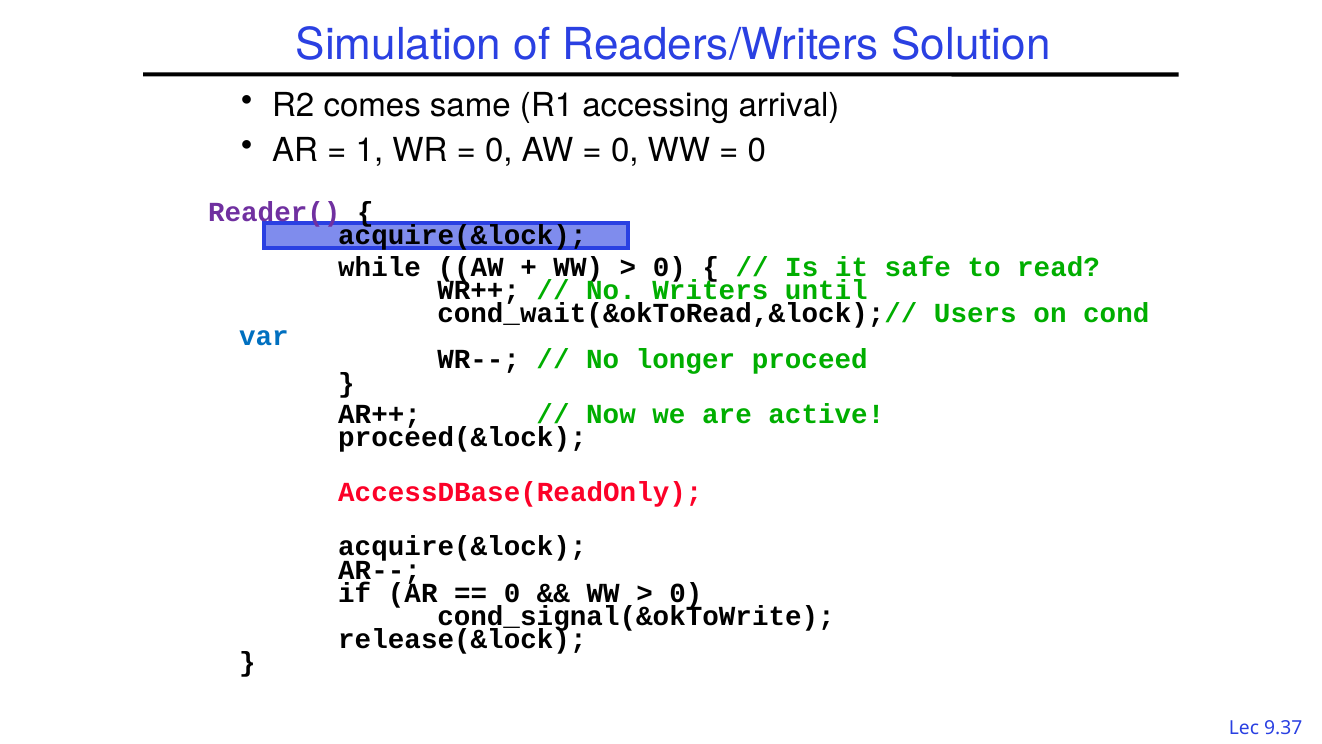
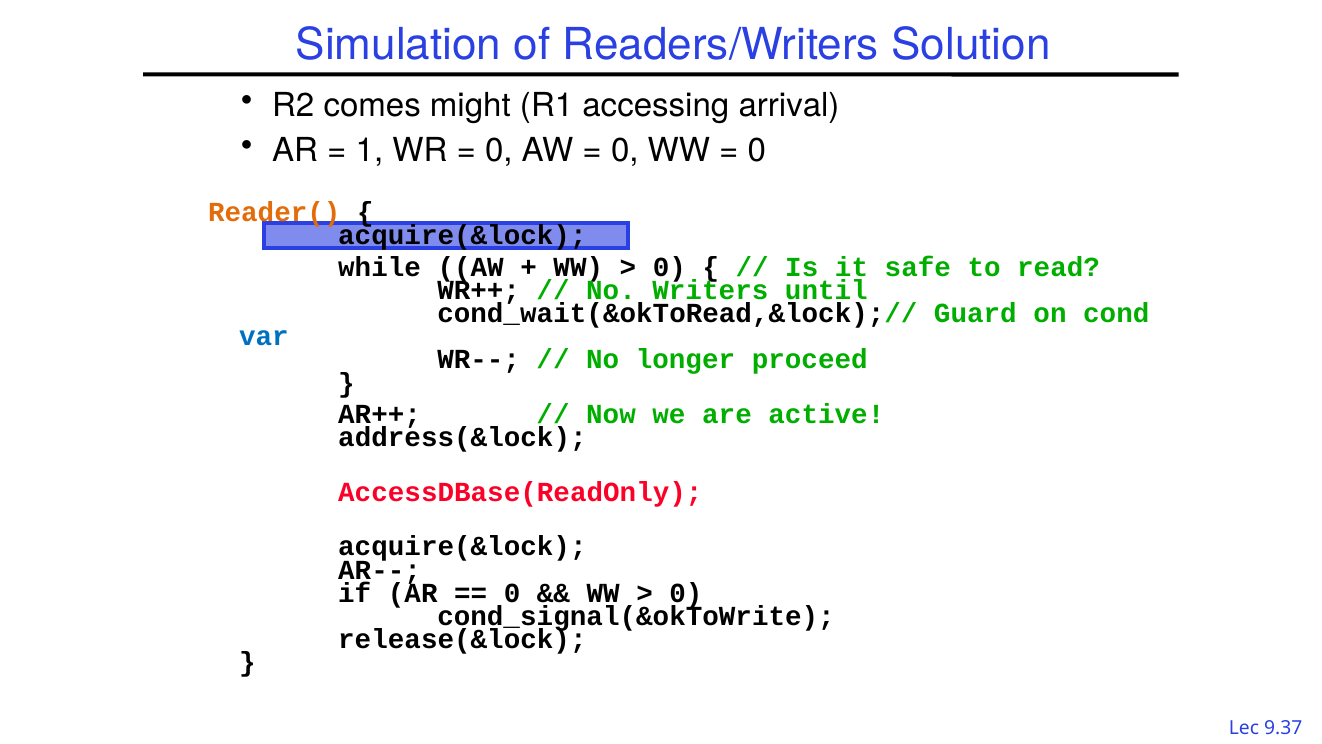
same: same -> might
Reader( colour: purple -> orange
Users: Users -> Guard
proceed(&lock: proceed(&lock -> address(&lock
